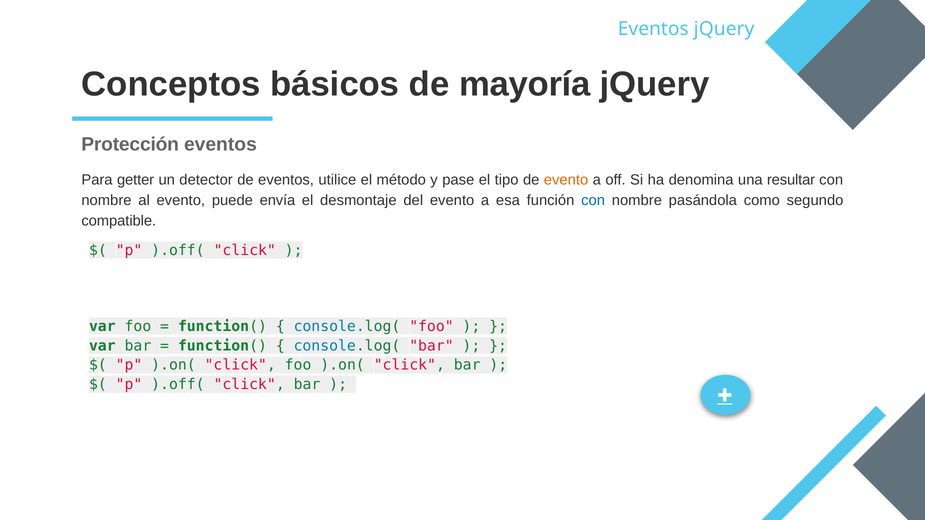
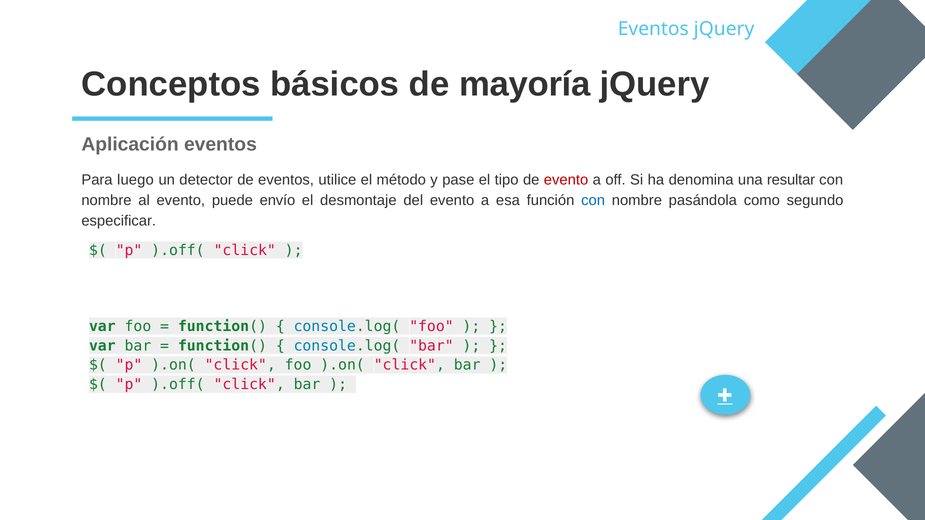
Protección: Protección -> Aplicación
getter: getter -> luego
evento at (566, 180) colour: orange -> red
envía: envía -> envío
compatible: compatible -> especificar
